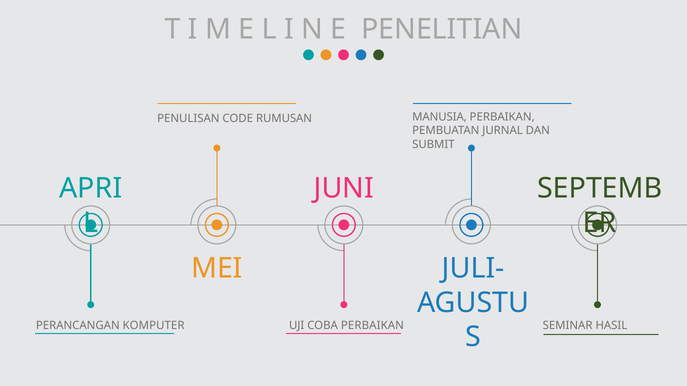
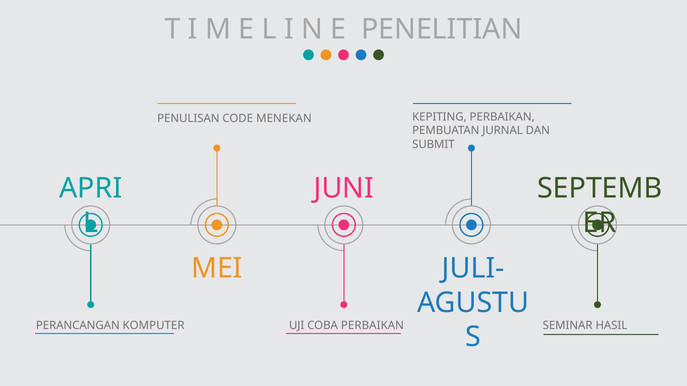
MANUSIA: MANUSIA -> KEPITING
RUMUSAN: RUMUSAN -> MENEKAN
